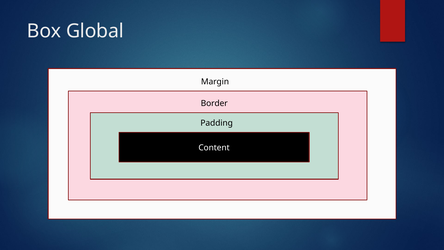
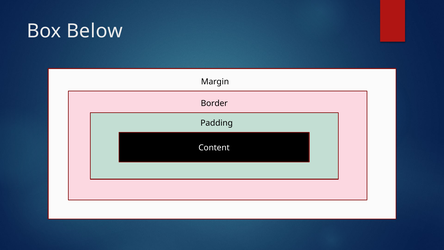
Global: Global -> Below
